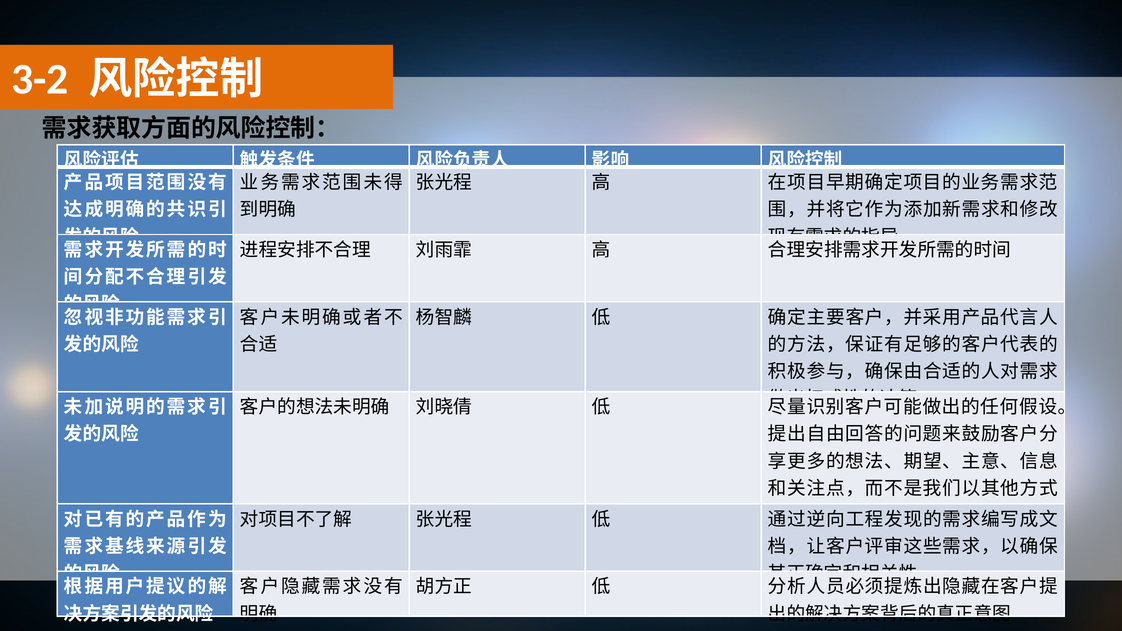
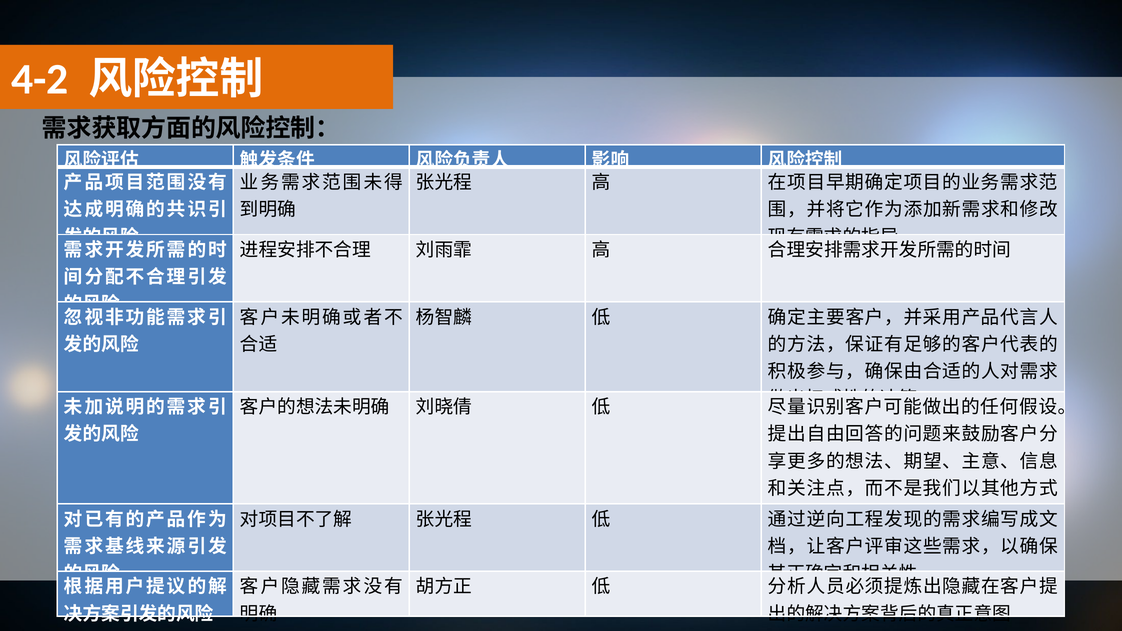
3-2: 3-2 -> 4-2
